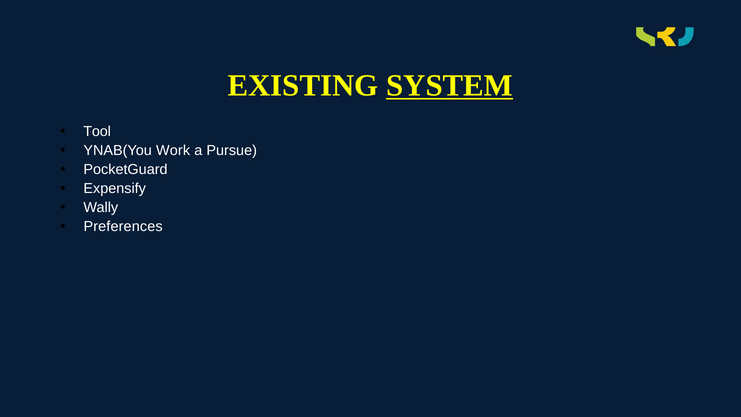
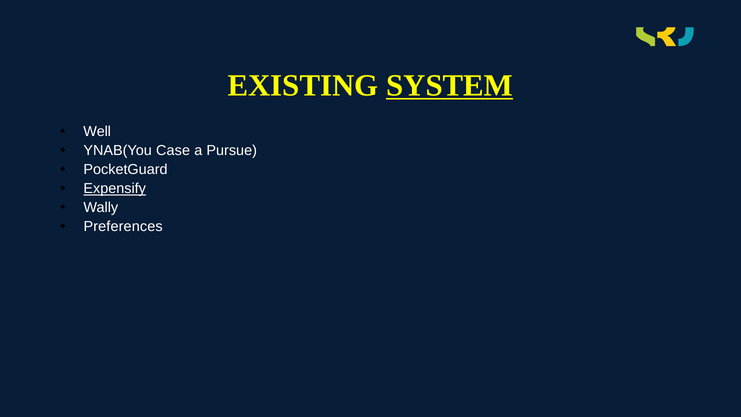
Tool: Tool -> Well
Work: Work -> Case
Expensify underline: none -> present
